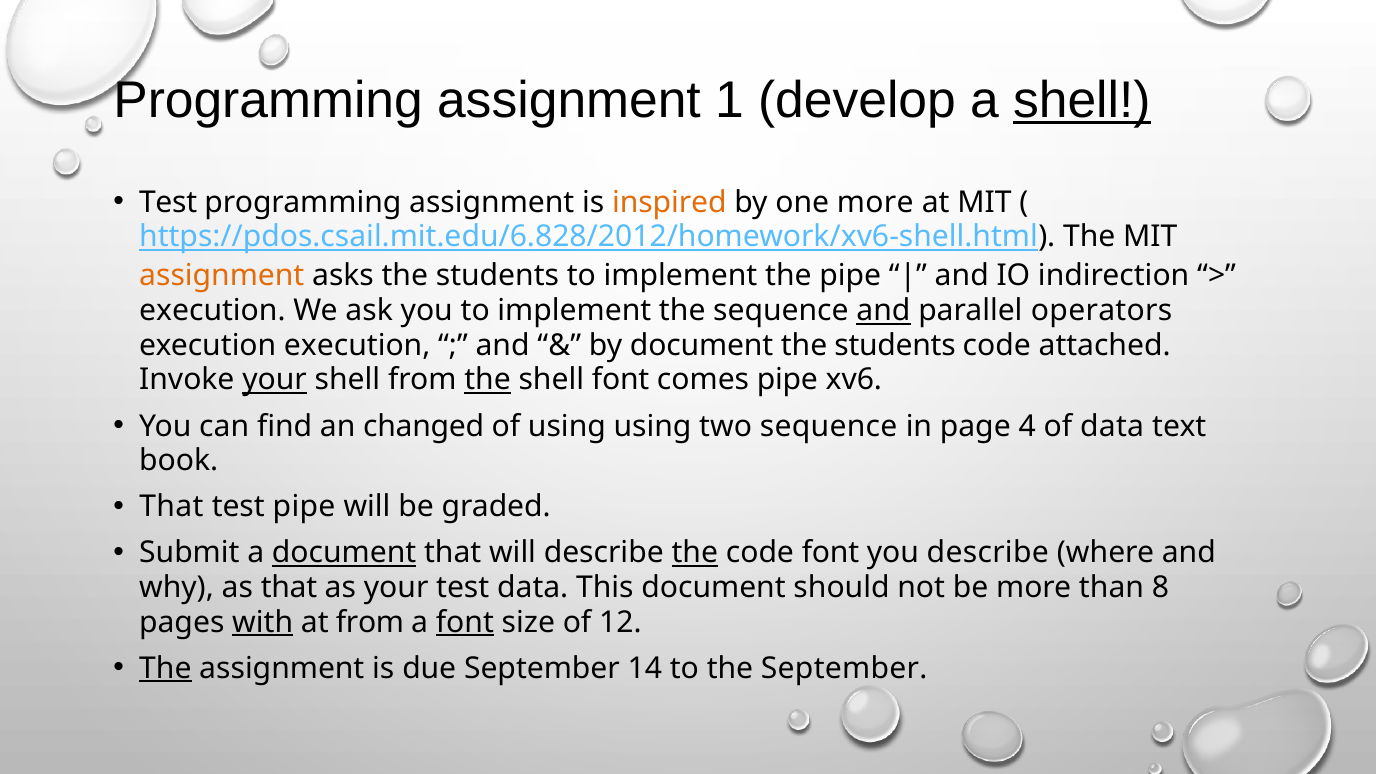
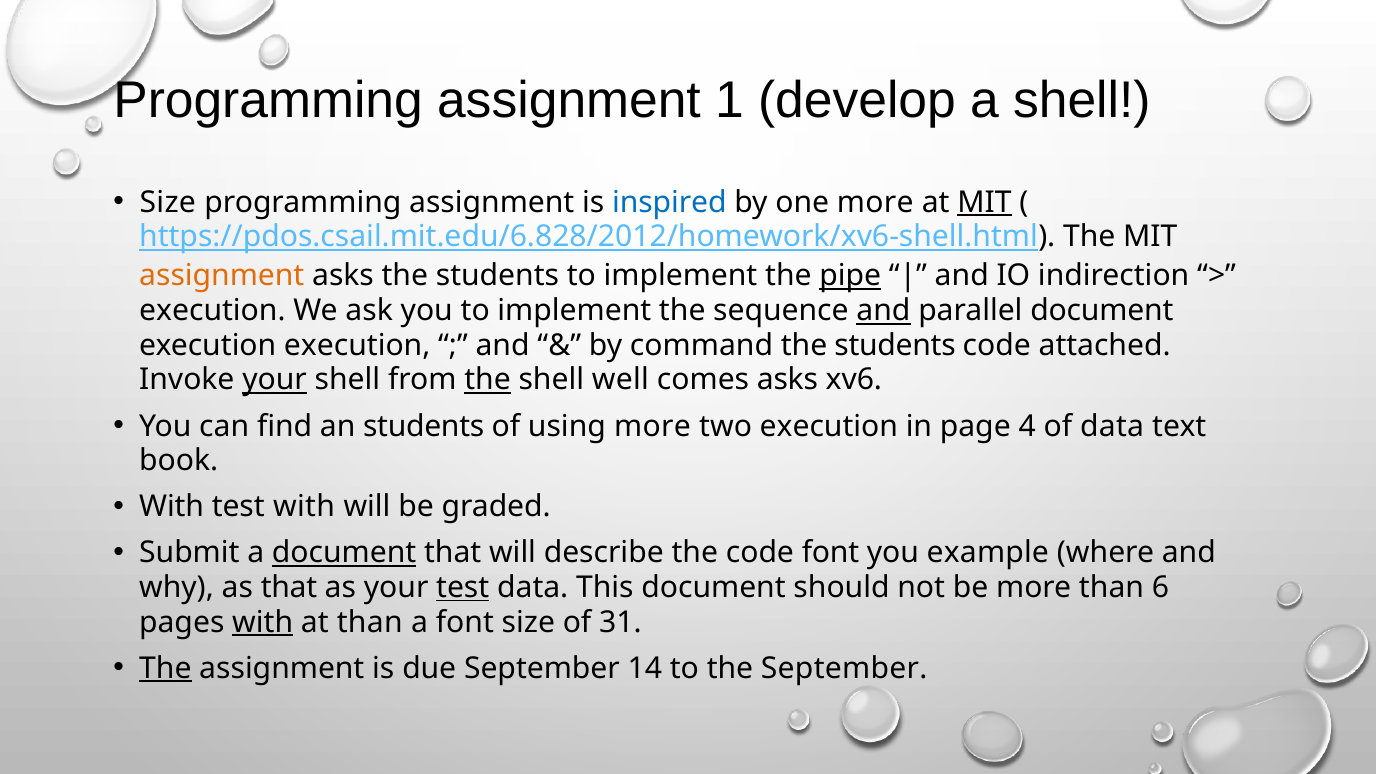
shell at (1082, 100) underline: present -> none
Test at (168, 202): Test -> Size
inspired colour: orange -> blue
MIT at (984, 202) underline: none -> present
pipe at (850, 276) underline: none -> present
parallel operators: operators -> document
by document: document -> command
shell font: font -> well
comes pipe: pipe -> asks
an changed: changed -> students
using using: using -> more
two sequence: sequence -> execution
That at (171, 507): That -> With
test pipe: pipe -> with
the at (695, 553) underline: present -> none
you describe: describe -> example
test at (463, 588) underline: none -> present
8: 8 -> 6
at from: from -> than
font at (465, 622) underline: present -> none
12: 12 -> 31
